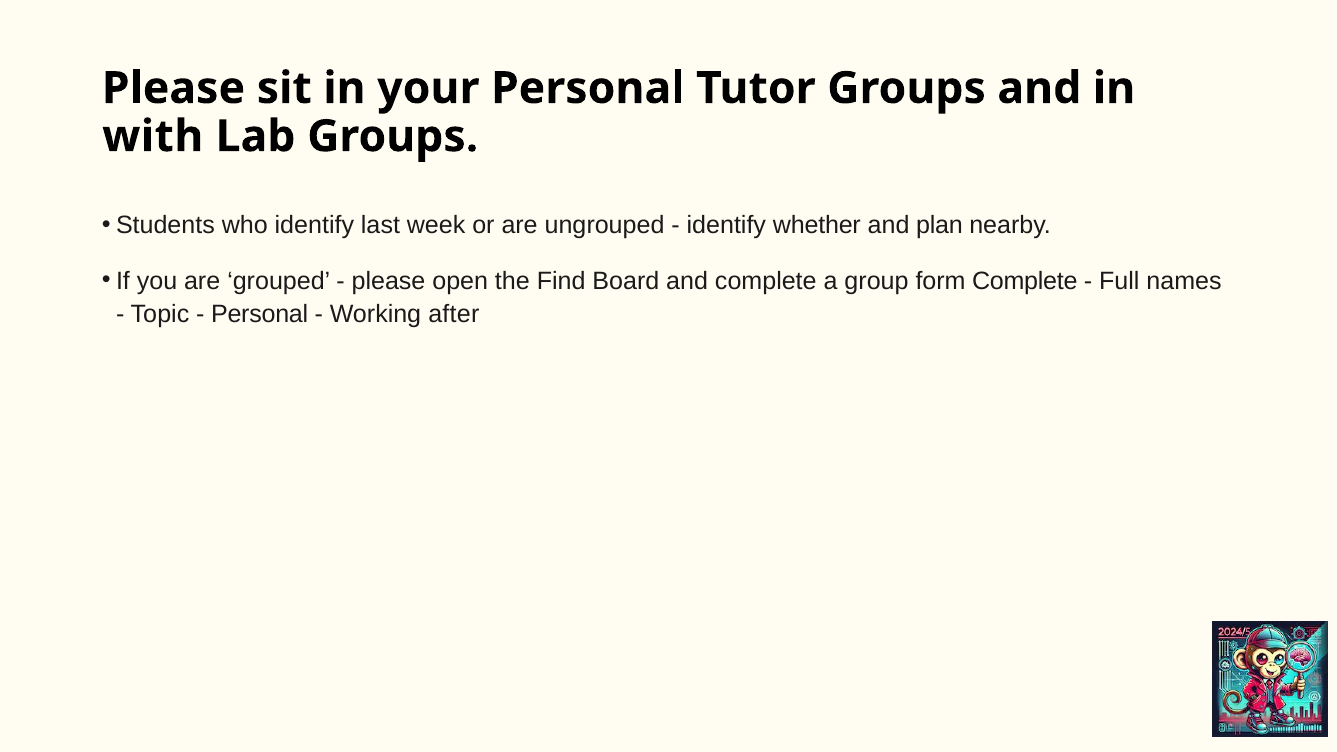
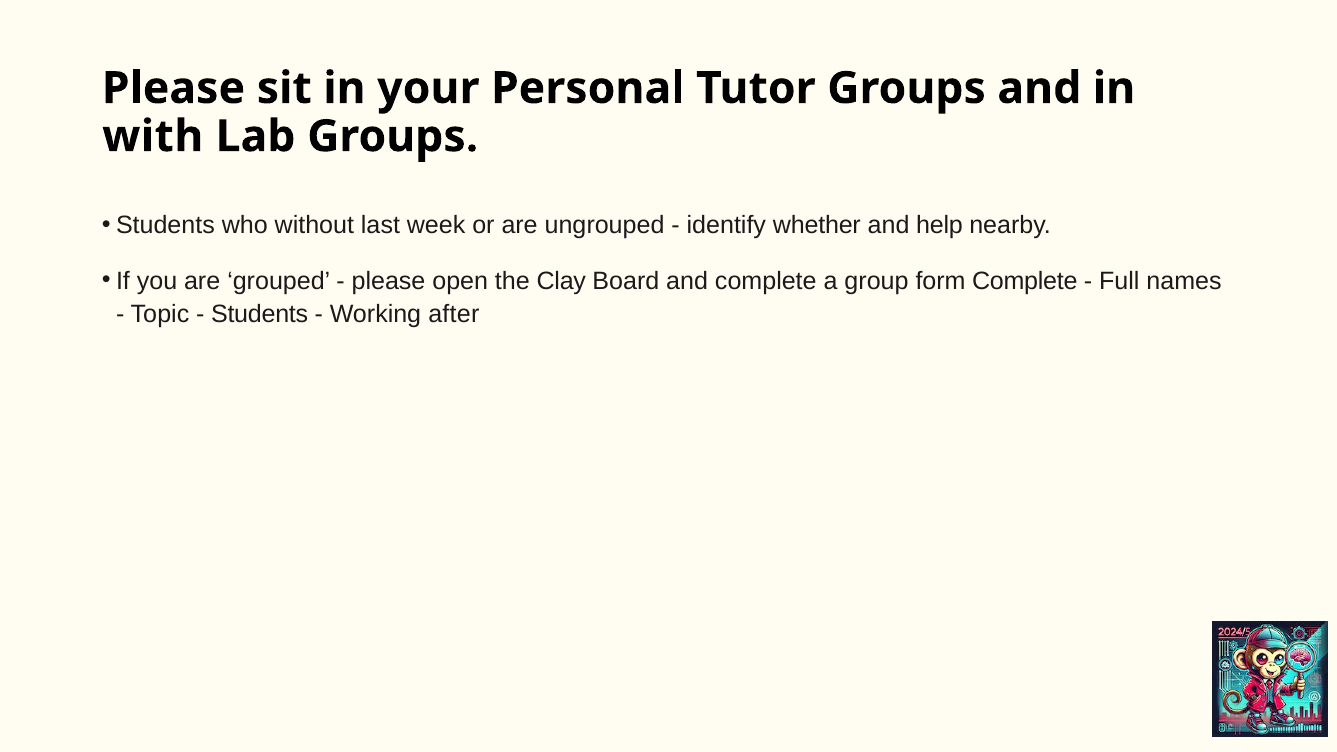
who identify: identify -> without
plan: plan -> help
Find: Find -> Clay
Personal at (260, 314): Personal -> Students
